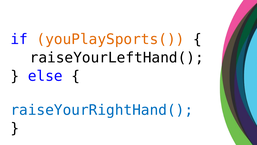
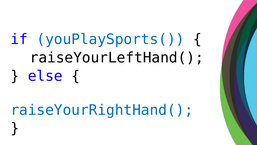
youPlaySports( colour: orange -> blue
